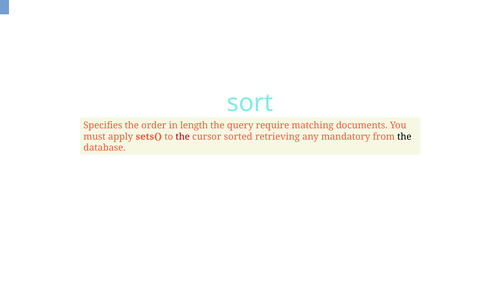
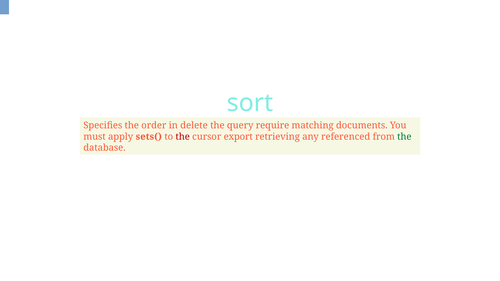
length: length -> delete
sorted: sorted -> export
mandatory: mandatory -> referenced
the at (404, 137) colour: black -> green
